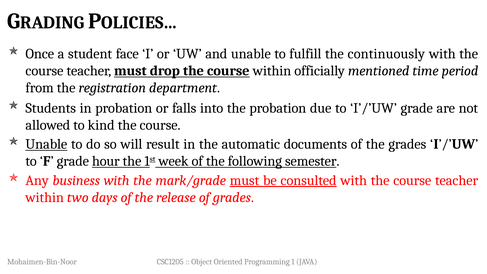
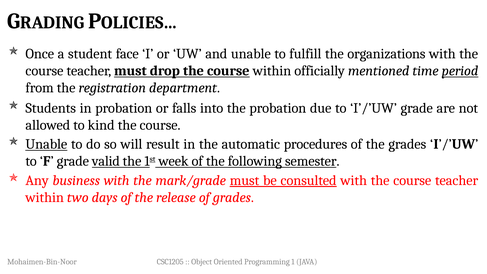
continuously: continuously -> organizations
period underline: none -> present
documents: documents -> procedures
hour: hour -> valid
